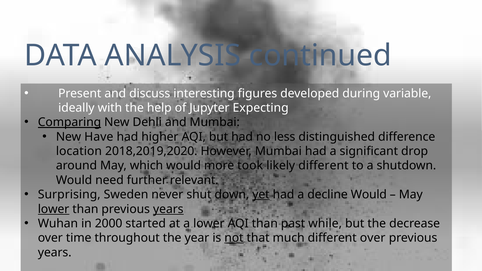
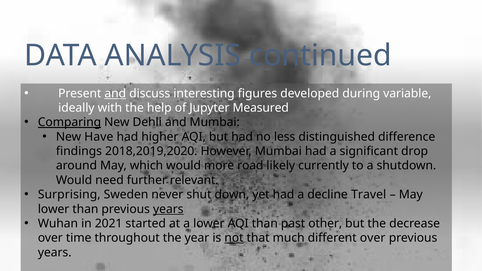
and at (115, 93) underline: none -> present
Expecting: Expecting -> Measured
location: location -> findings
took: took -> road
likely different: different -> currently
yet underline: present -> none
decline Would: Would -> Travel
lower at (54, 209) underline: present -> none
2000: 2000 -> 2021
while: while -> other
